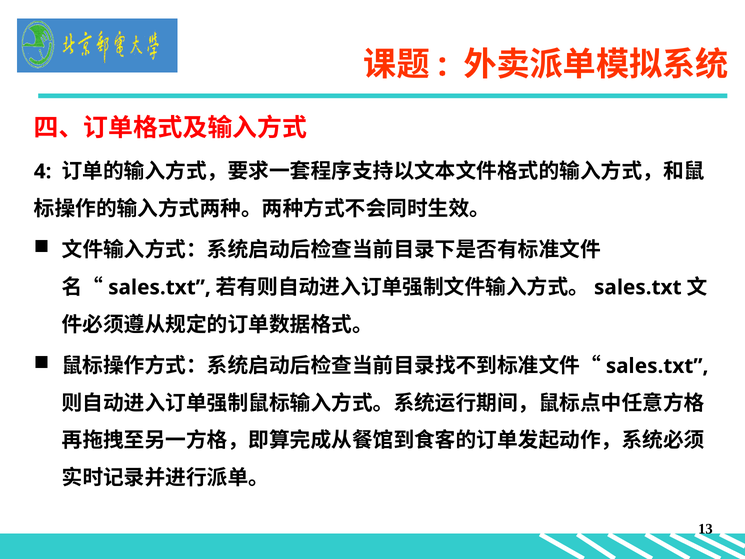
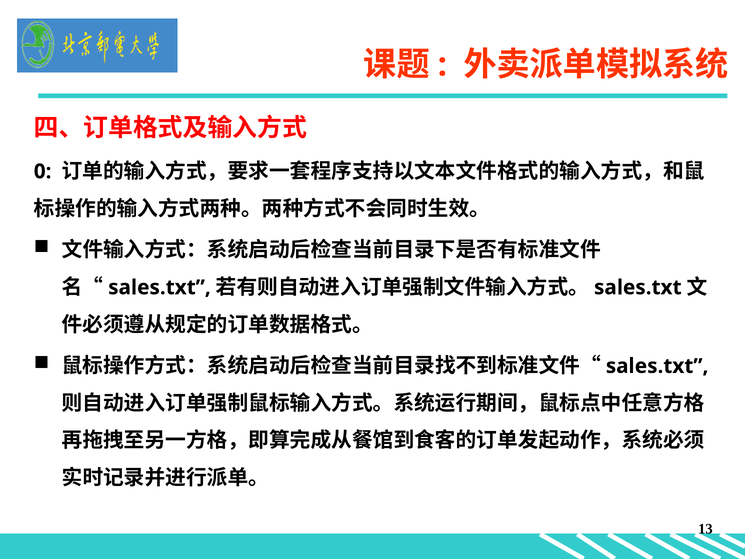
4: 4 -> 0
